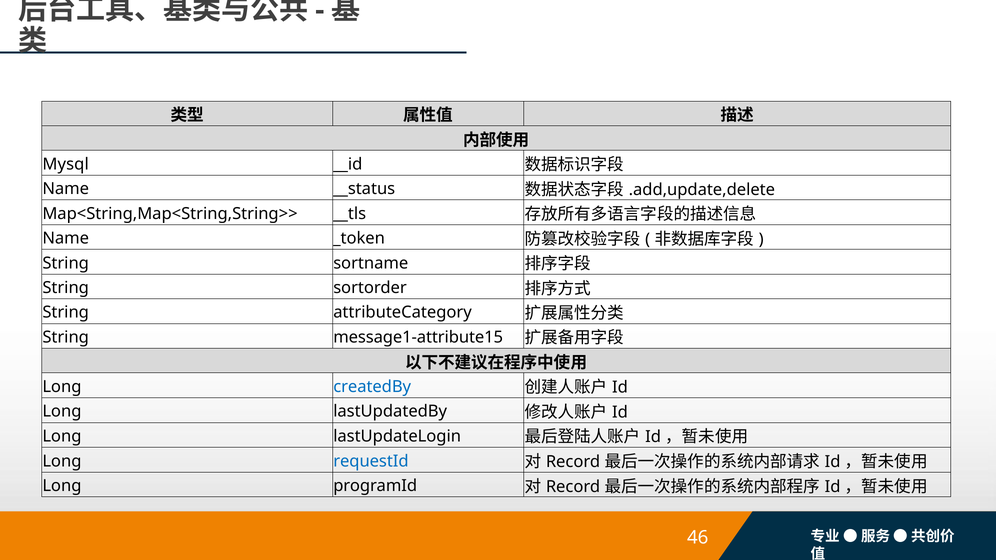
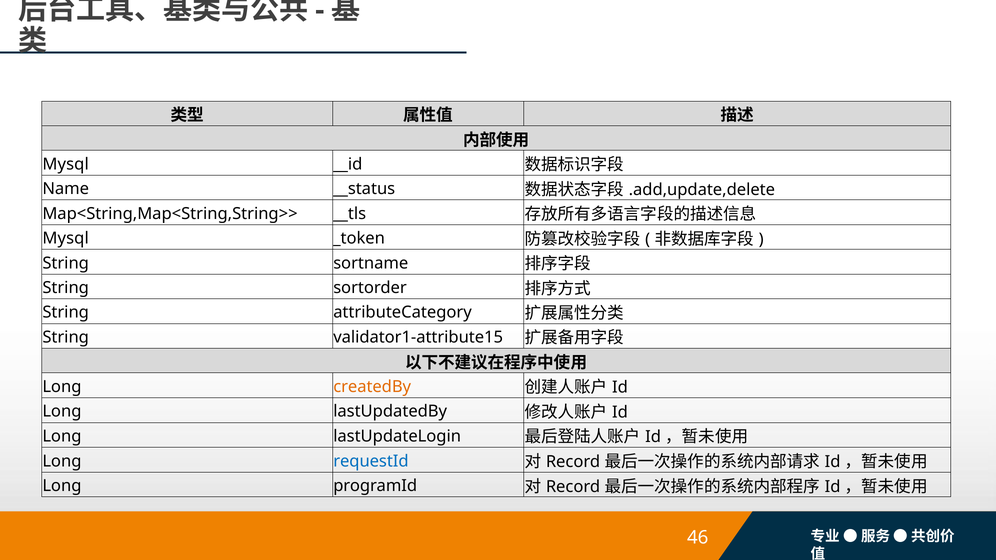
Name at (66, 238): Name -> Mysql
message1-attribute15: message1-attribute15 -> validator1-attribute15
createdBy colour: blue -> orange
